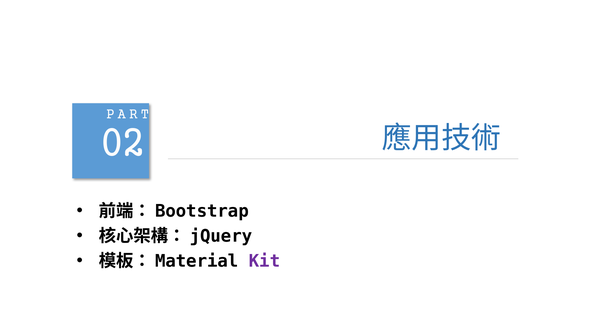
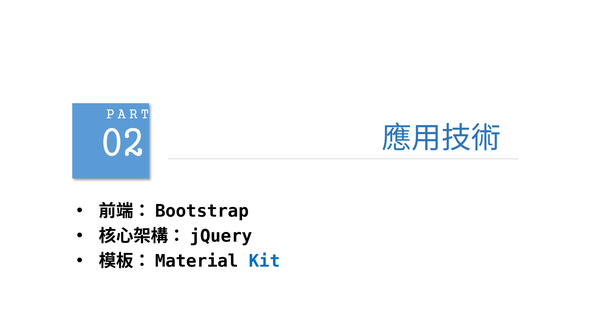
Kit colour: purple -> blue
